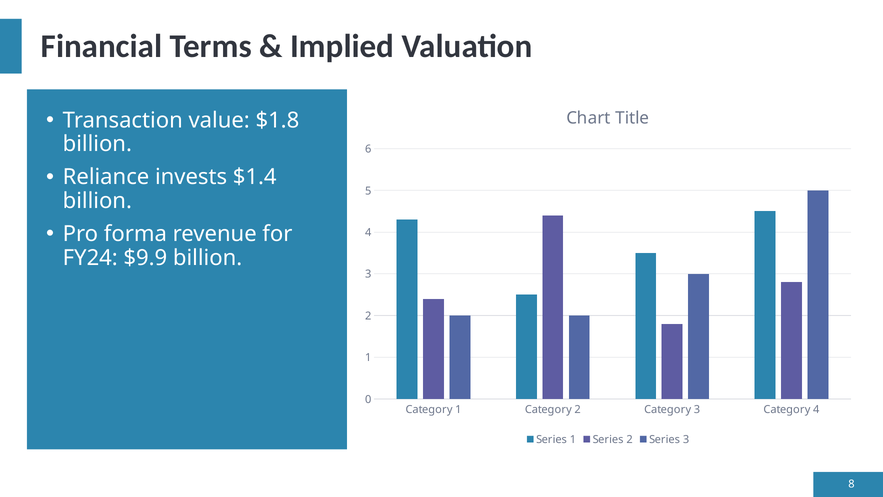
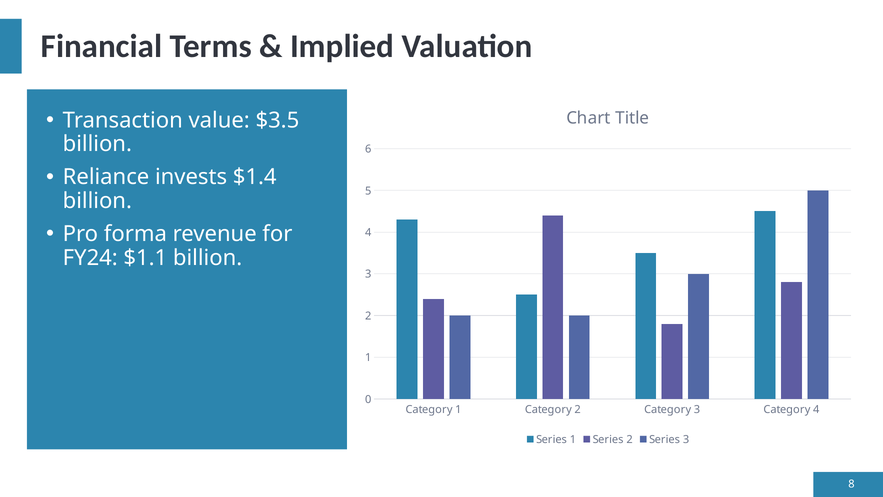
$1.8: $1.8 -> $3.5
$9.9: $9.9 -> $1.1
